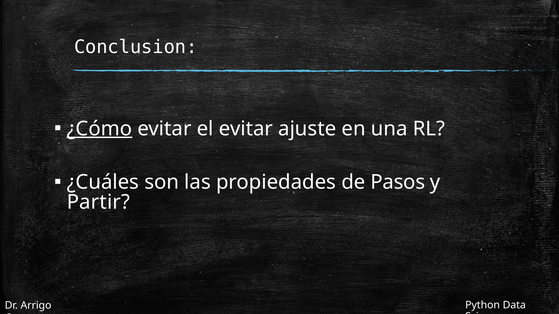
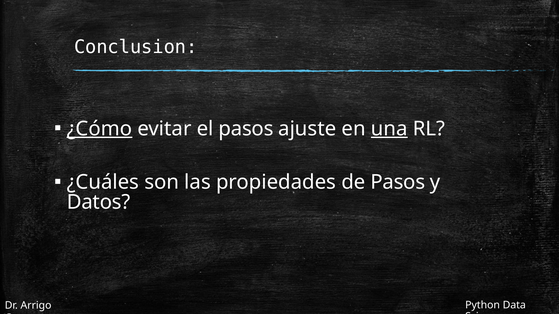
el evitar: evitar -> pasos
una underline: none -> present
Partir: Partir -> Datos
